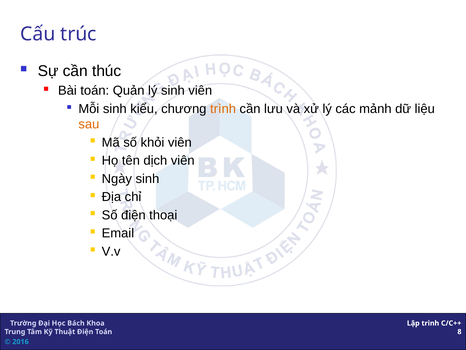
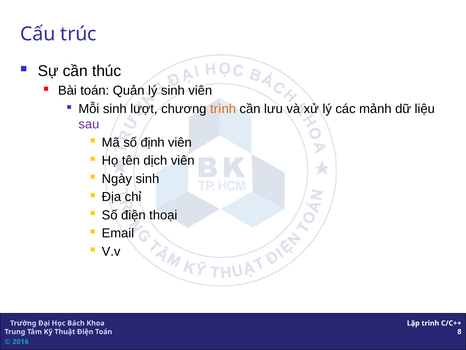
kiểu: kiểu -> lượt
sau colour: orange -> purple
khỏi: khỏi -> định
